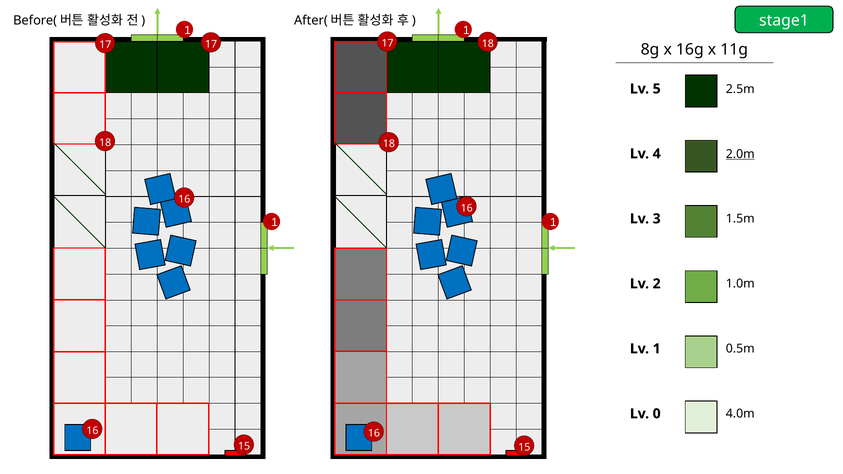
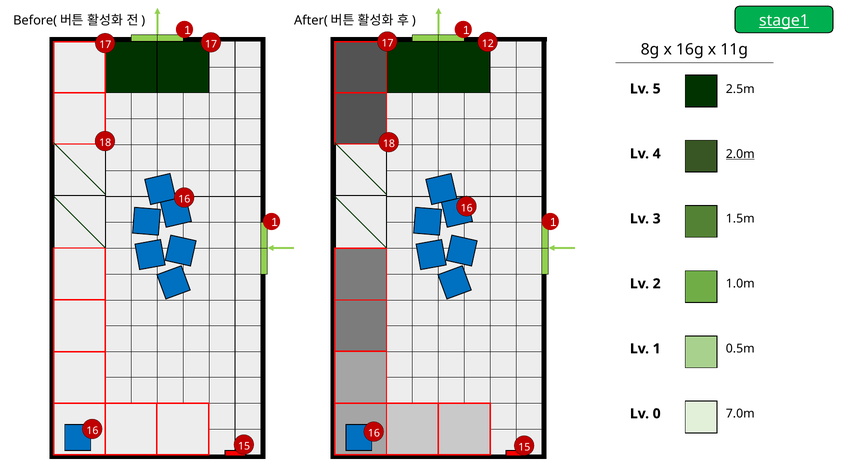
stage1 underline: none -> present
17 18: 18 -> 12
4.0m: 4.0m -> 7.0m
